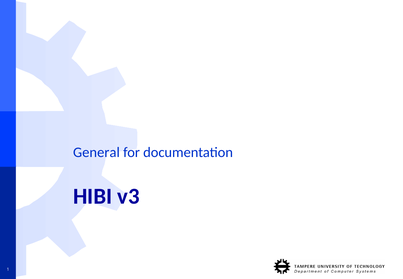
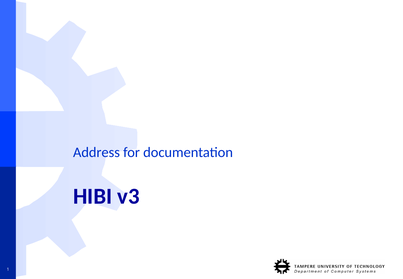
General: General -> Address
